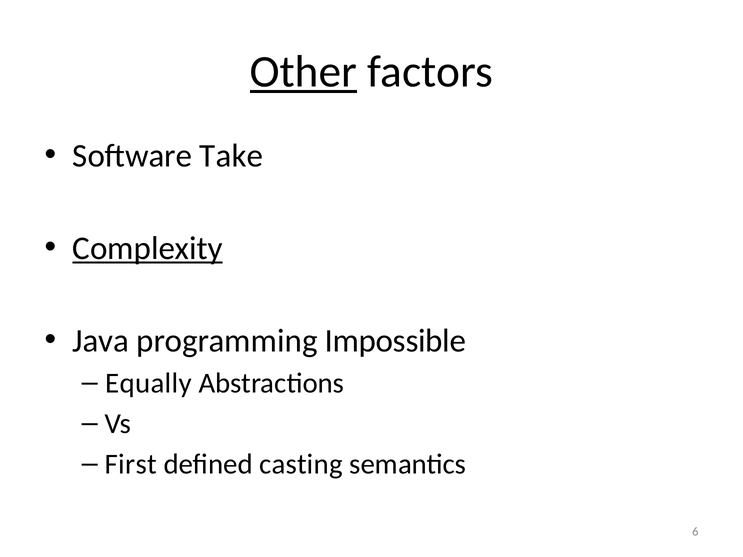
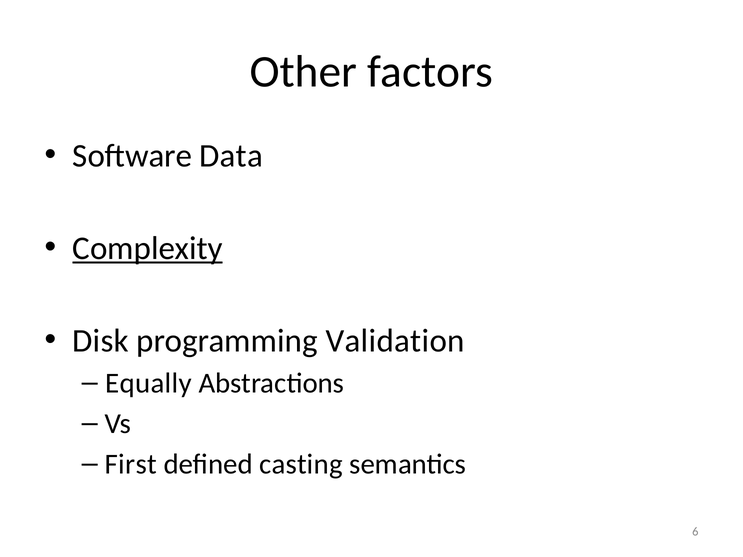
Other underline: present -> none
Take: Take -> Data
Java: Java -> Disk
Impossible: Impossible -> Validation
